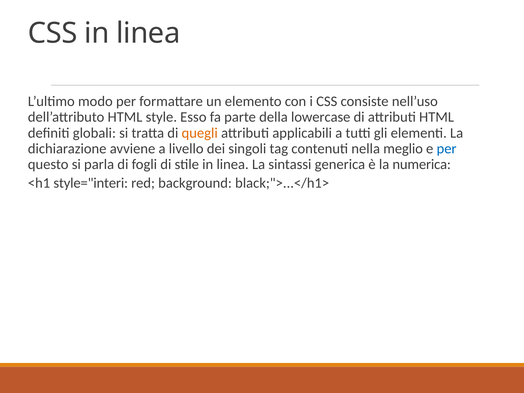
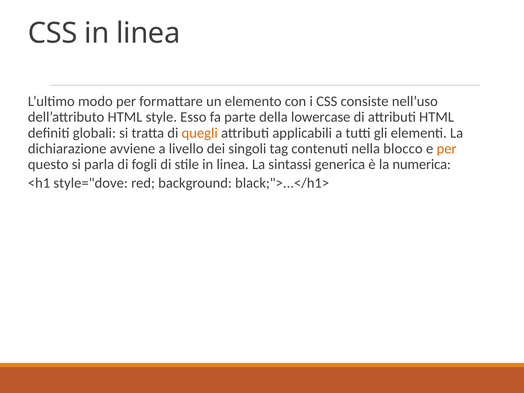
meglio: meglio -> blocco
per at (447, 149) colour: blue -> orange
style="interi: style="interi -> style="dove
